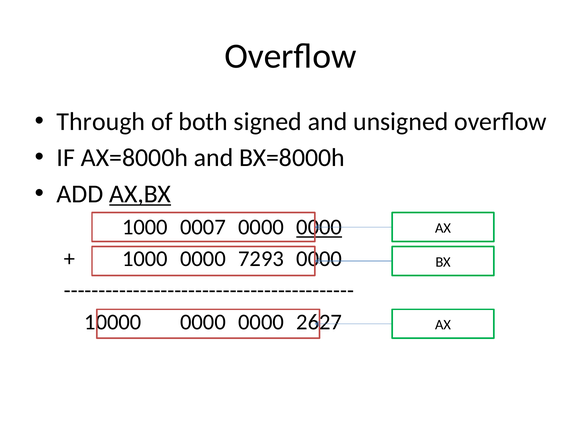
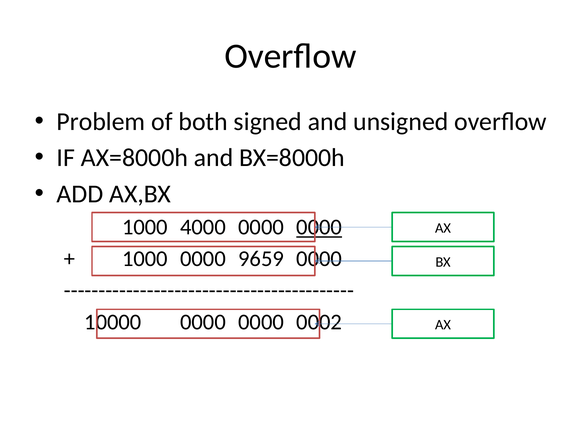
Through: Through -> Problem
AX,BX underline: present -> none
0007: 0007 -> 4000
7293: 7293 -> 9659
2627: 2627 -> 0002
